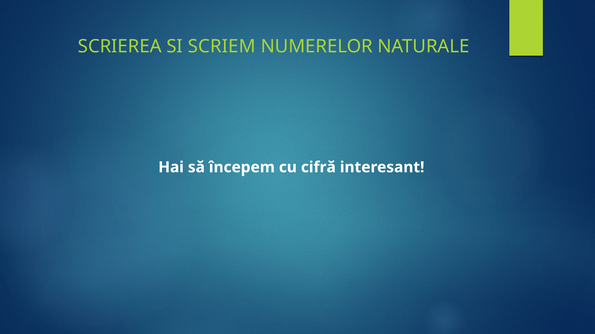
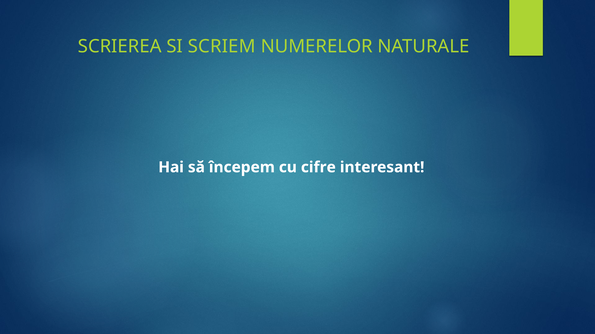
cifră: cifră -> cifre
